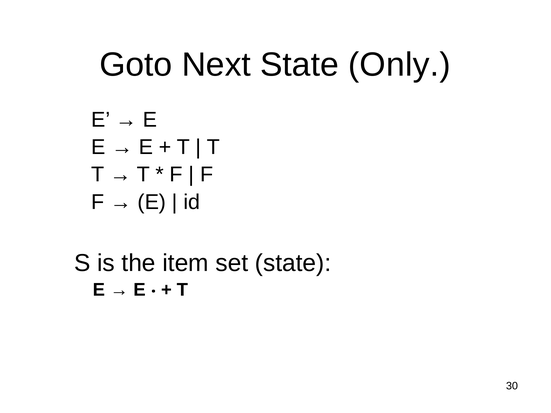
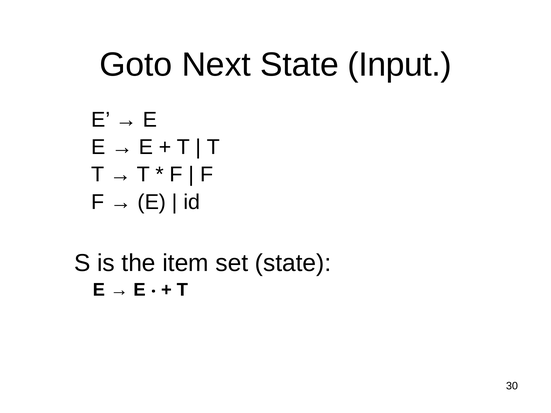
Only: Only -> Input
